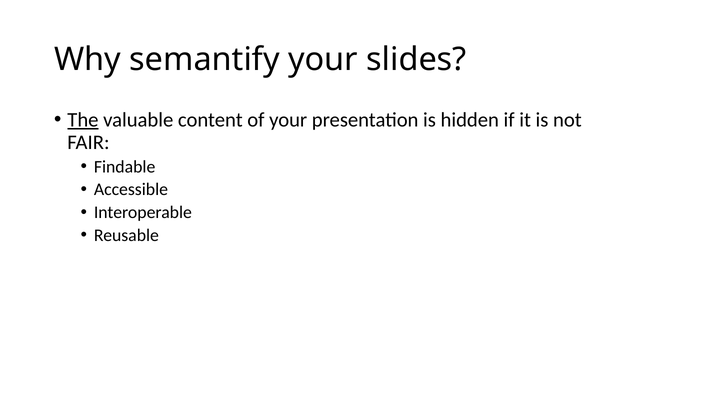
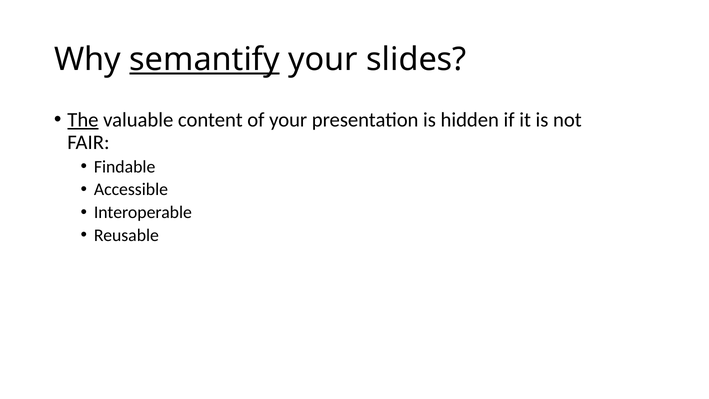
semantify underline: none -> present
